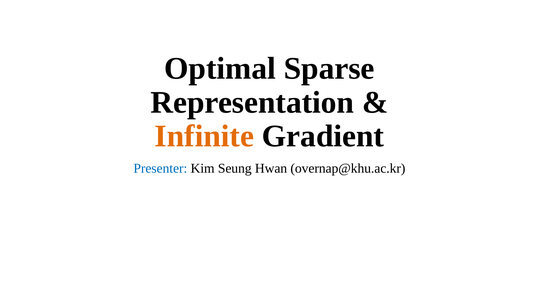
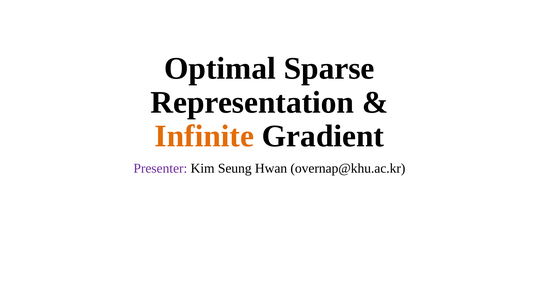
Presenter colour: blue -> purple
